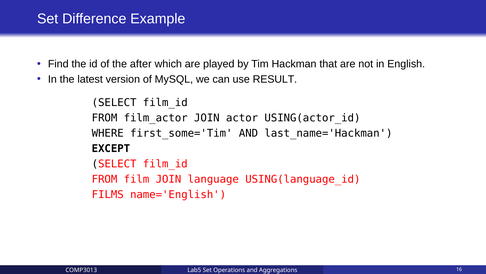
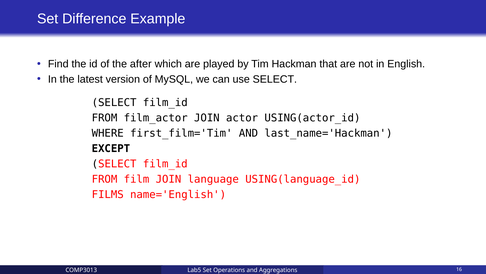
use RESULT: RESULT -> SELECT
first_some='Tim: first_some='Tim -> first_film='Tim
